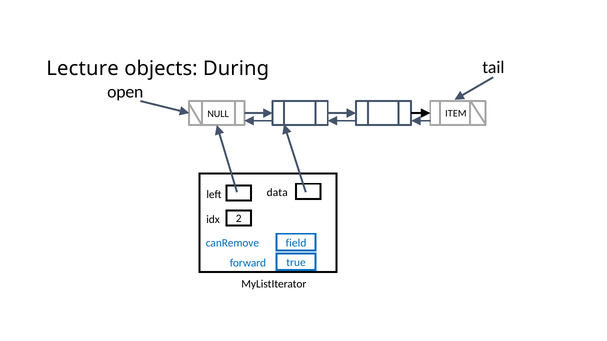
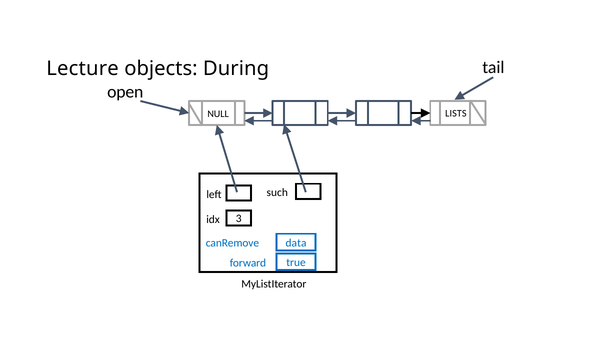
ITEM: ITEM -> LISTS
data: data -> such
2: 2 -> 3
field: field -> data
